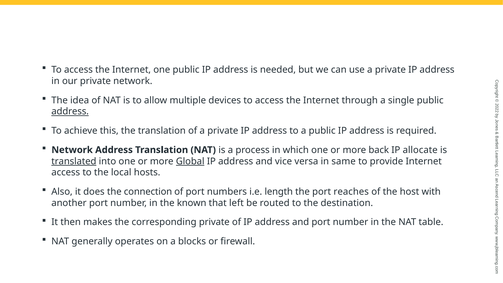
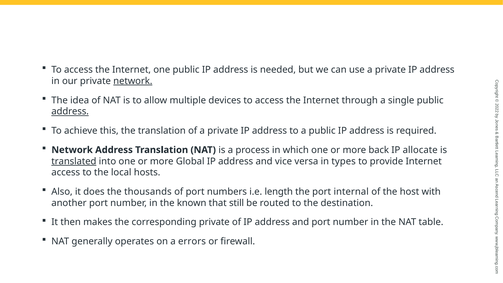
network at (133, 81) underline: none -> present
Global underline: present -> none
same: same -> types
connection: connection -> thousands
reaches: reaches -> internal
left: left -> still
blocks: blocks -> errors
